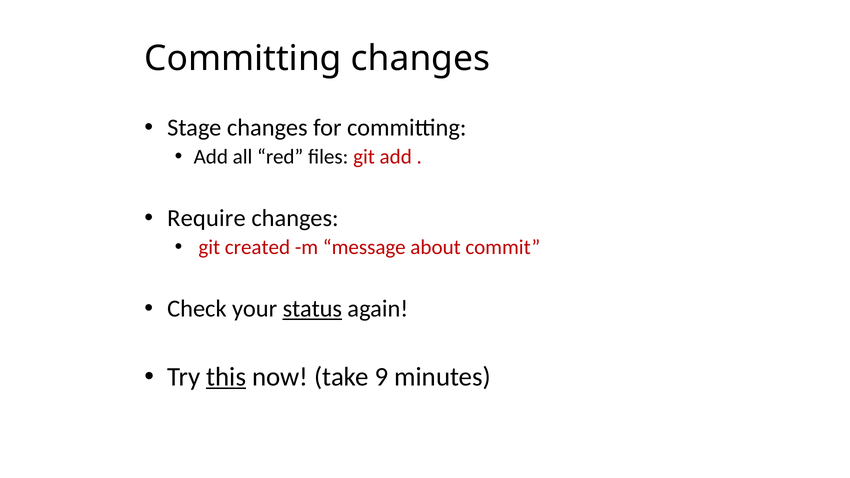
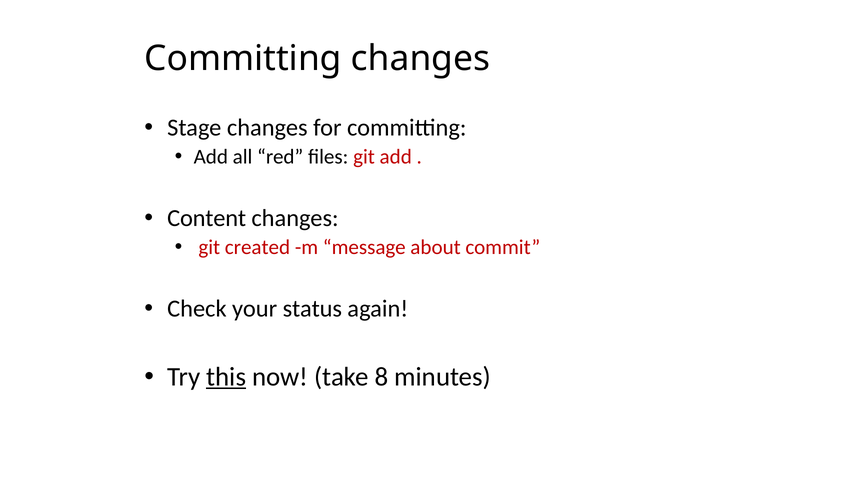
Require: Require -> Content
status underline: present -> none
9: 9 -> 8
